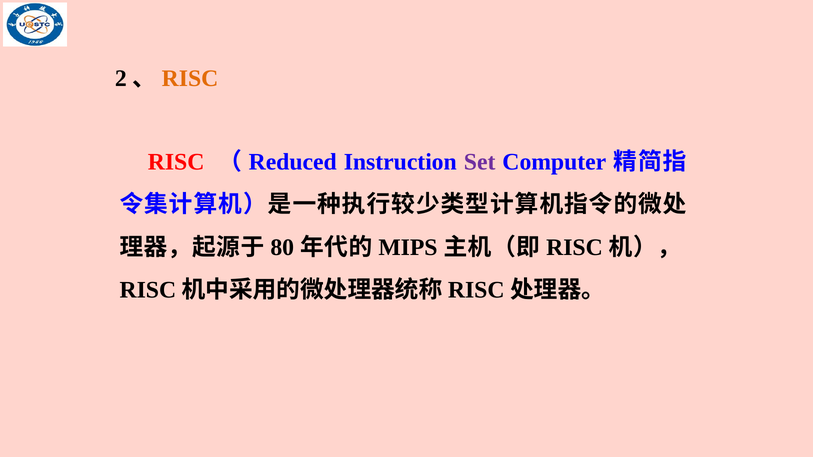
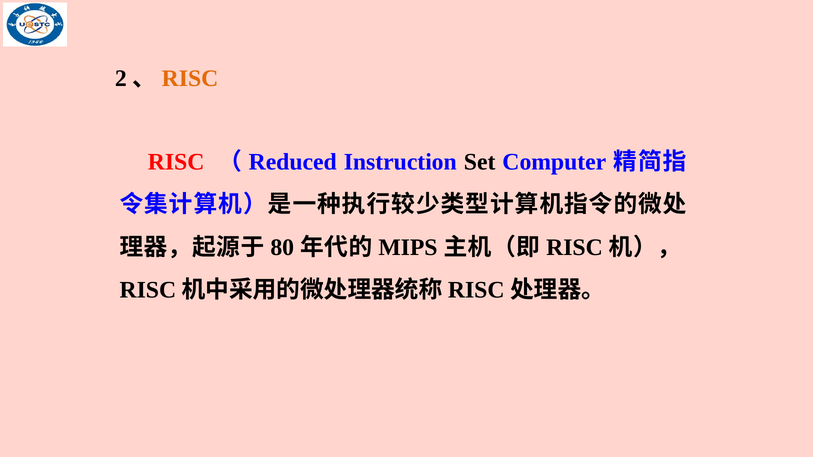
Set colour: purple -> black
